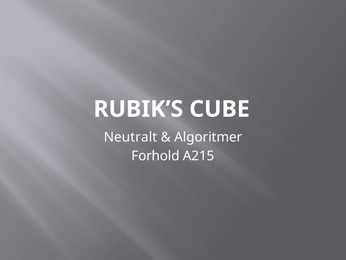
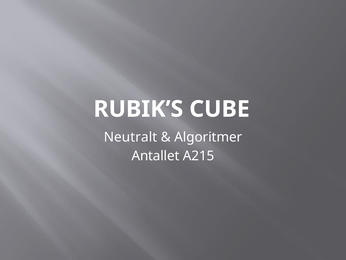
Forhold: Forhold -> Antallet
